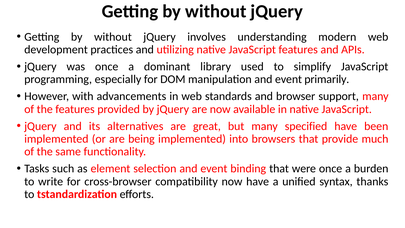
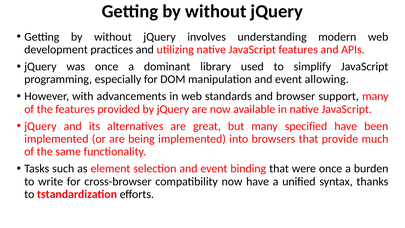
primarily: primarily -> allowing
